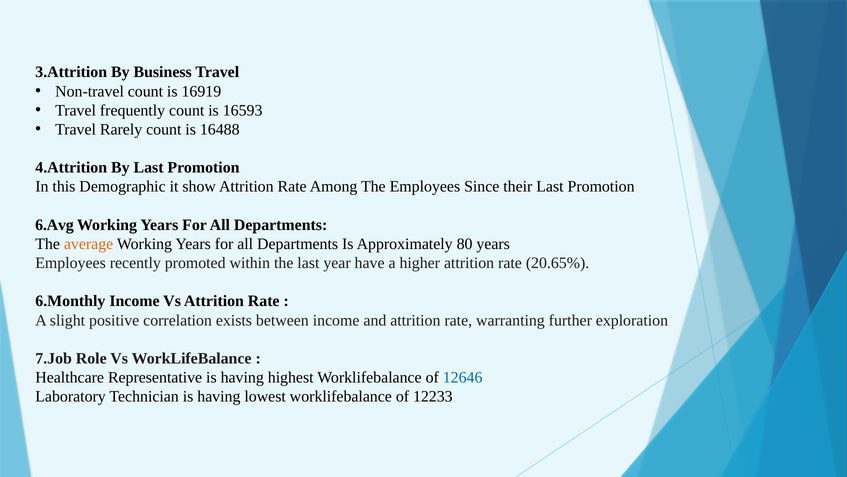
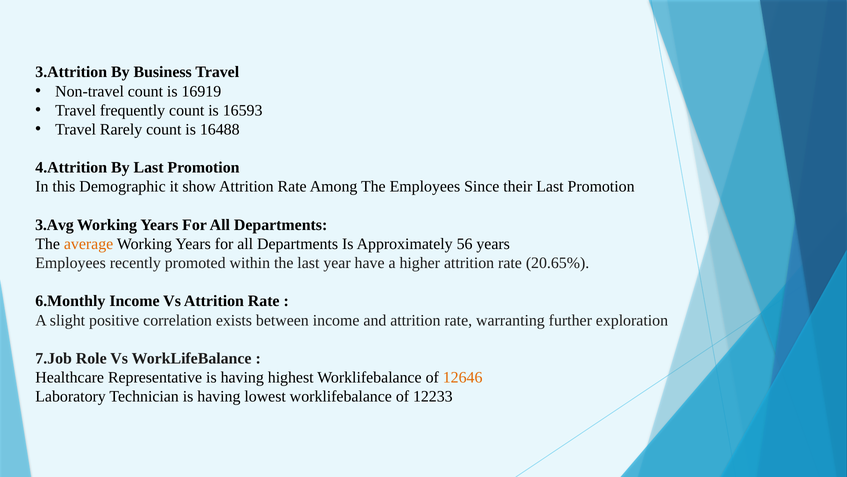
6.Avg: 6.Avg -> 3.Avg
80: 80 -> 56
12646 colour: blue -> orange
